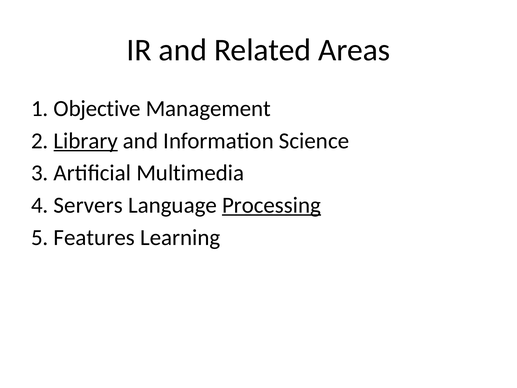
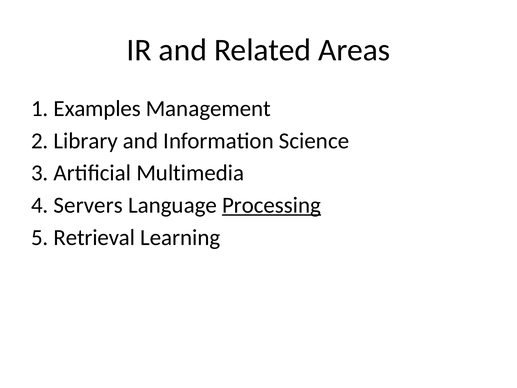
Objective: Objective -> Examples
Library underline: present -> none
Features: Features -> Retrieval
